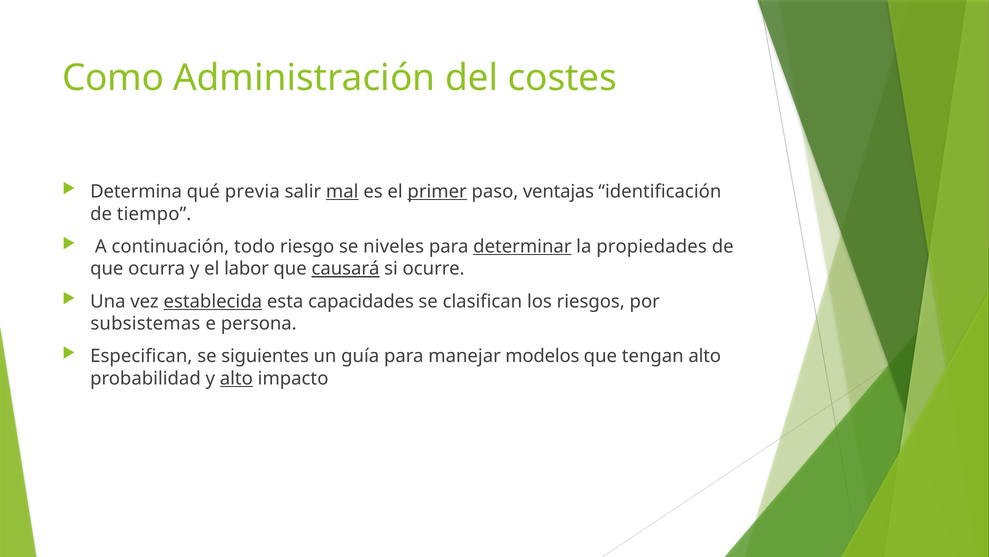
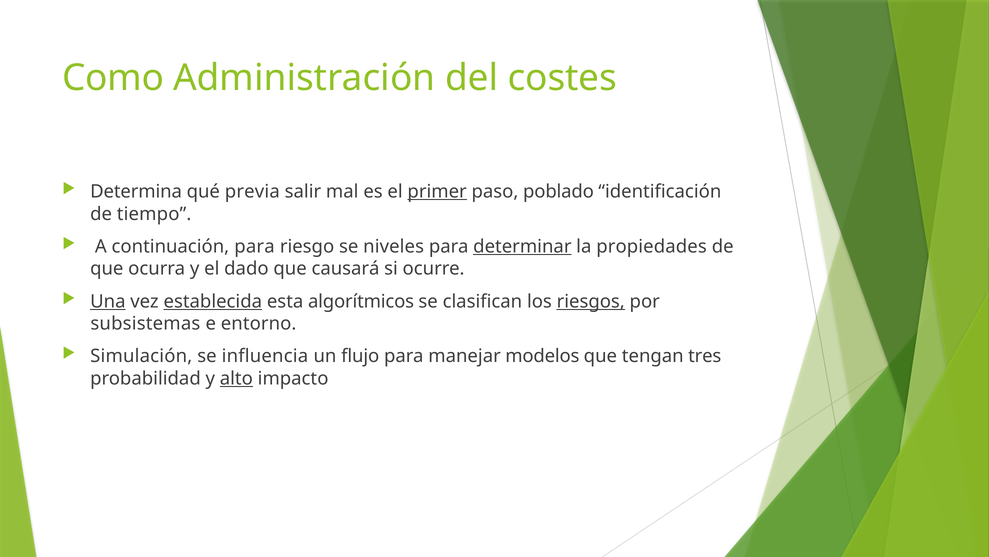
mal underline: present -> none
ventajas: ventajas -> poblado
continuación todo: todo -> para
labor: labor -> dado
causará underline: present -> none
Una underline: none -> present
capacidades: capacidades -> algorítmicos
riesgos underline: none -> present
persona: persona -> entorno
Especifican: Especifican -> Simulación
siguientes: siguientes -> influencia
guía: guía -> flujo
tengan alto: alto -> tres
